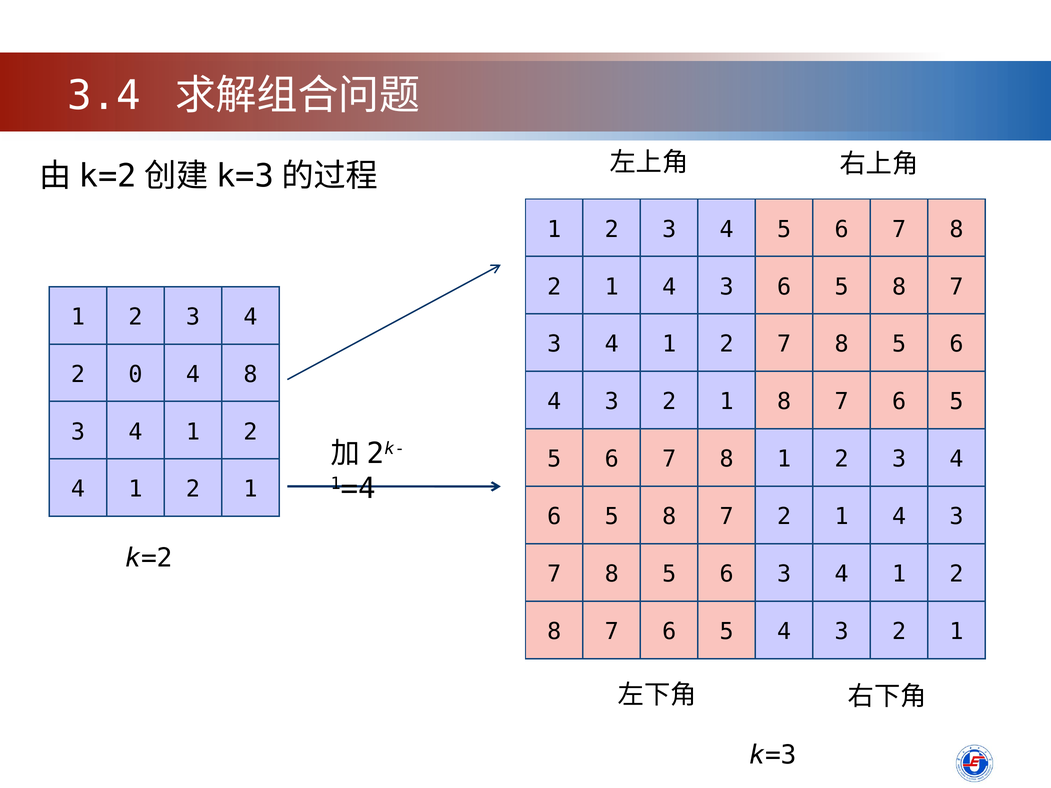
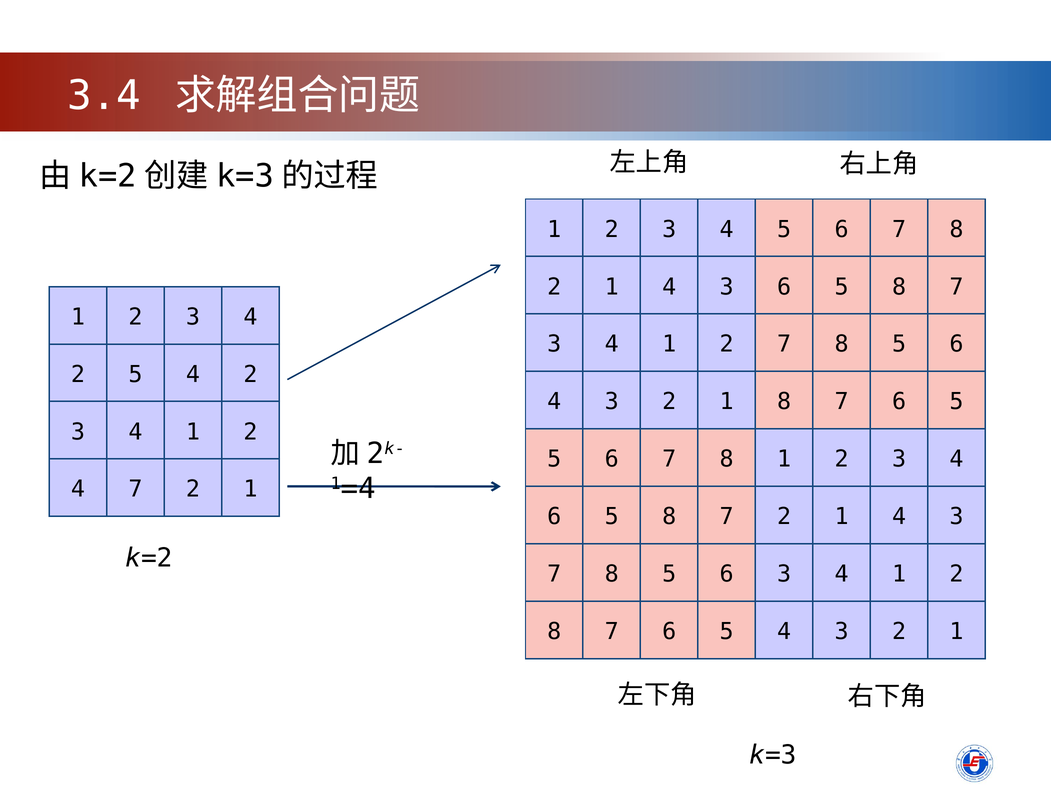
2 0: 0 -> 5
4 8: 8 -> 2
4 1: 1 -> 7
